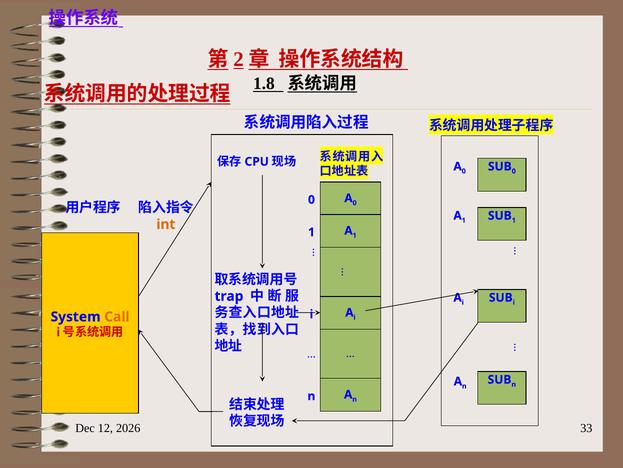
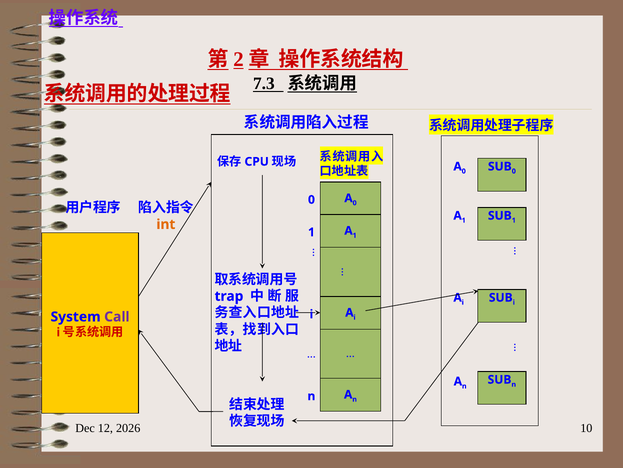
1.8: 1.8 -> 7.3
Call colour: orange -> purple
33: 33 -> 10
